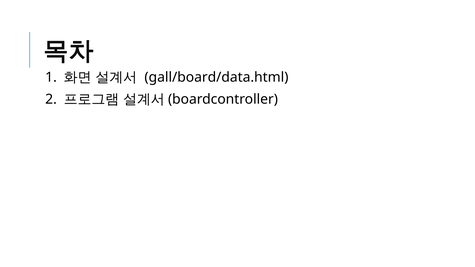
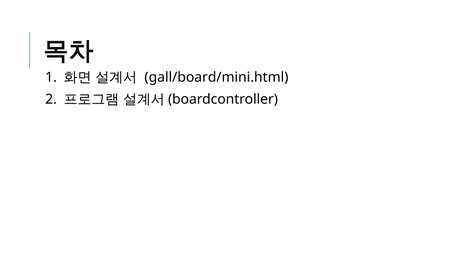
gall/board/data.html: gall/board/data.html -> gall/board/mini.html
